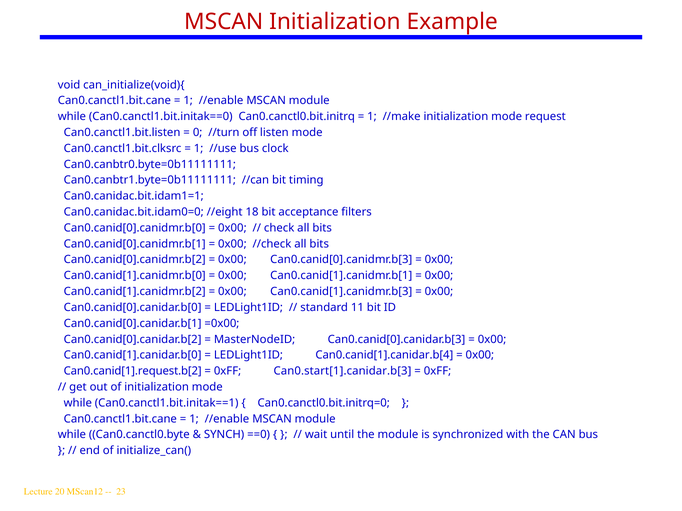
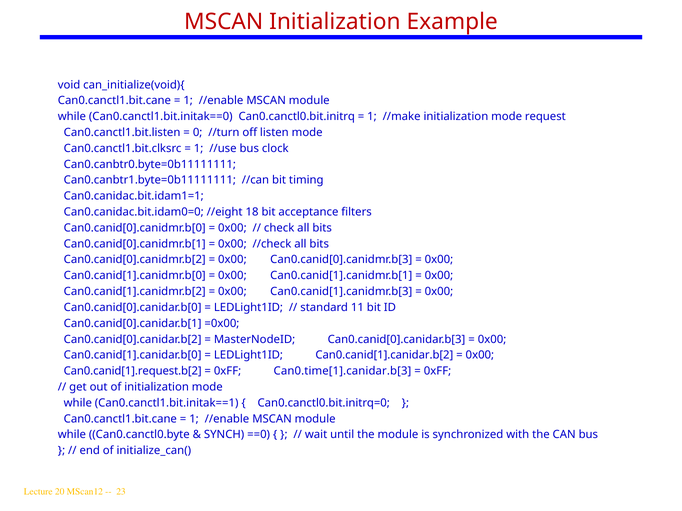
Can0.canid[1].canidar.b[4: Can0.canid[1].canidar.b[4 -> Can0.canid[1].canidar.b[2
Can0.start[1].canidar.b[3: Can0.start[1].canidar.b[3 -> Can0.time[1].canidar.b[3
